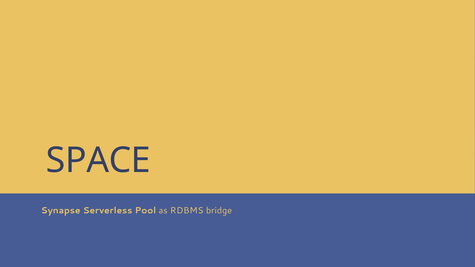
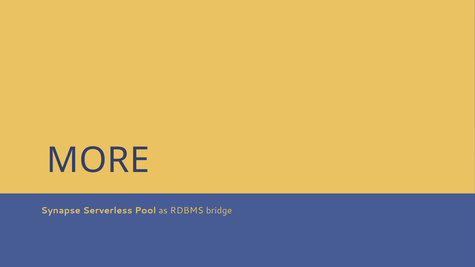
SPACE: SPACE -> MORE
